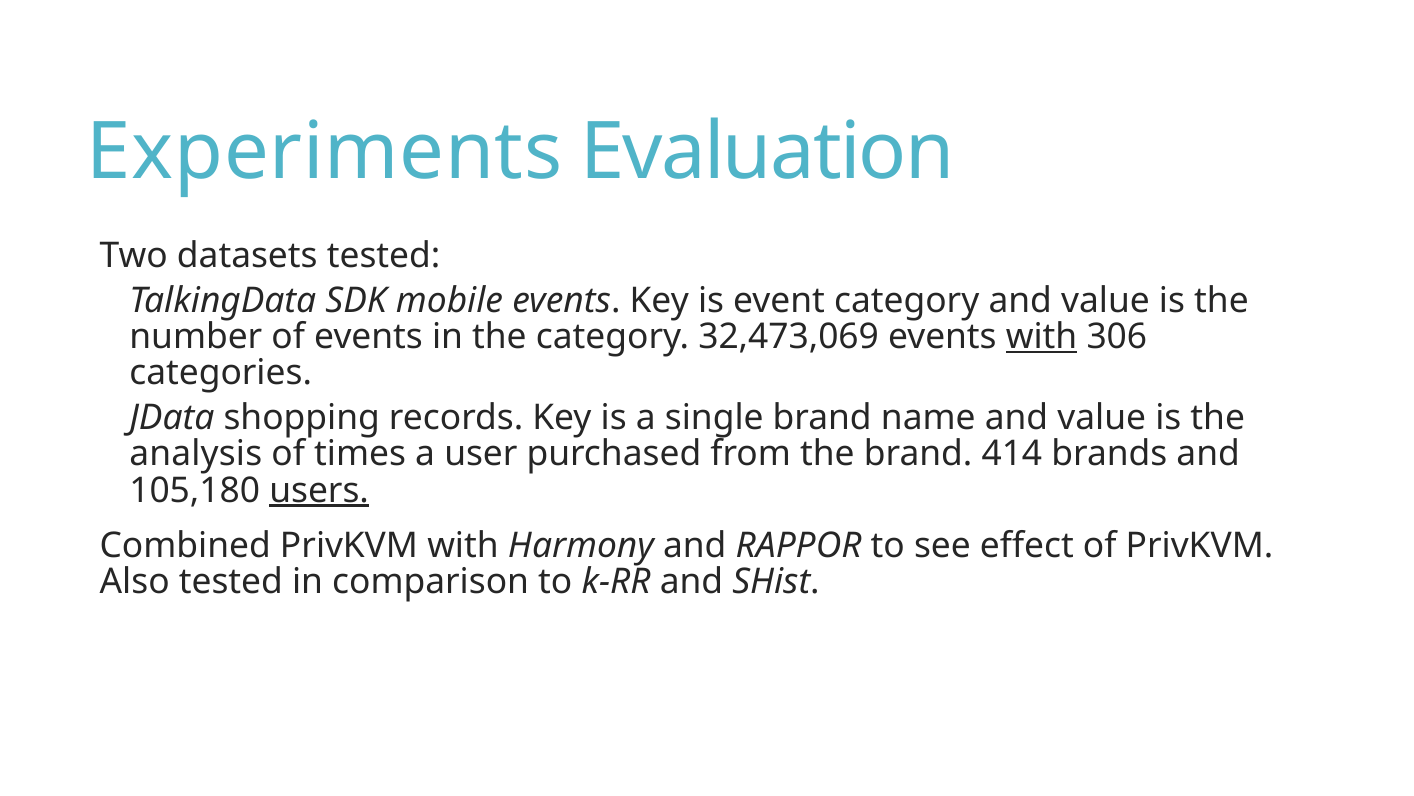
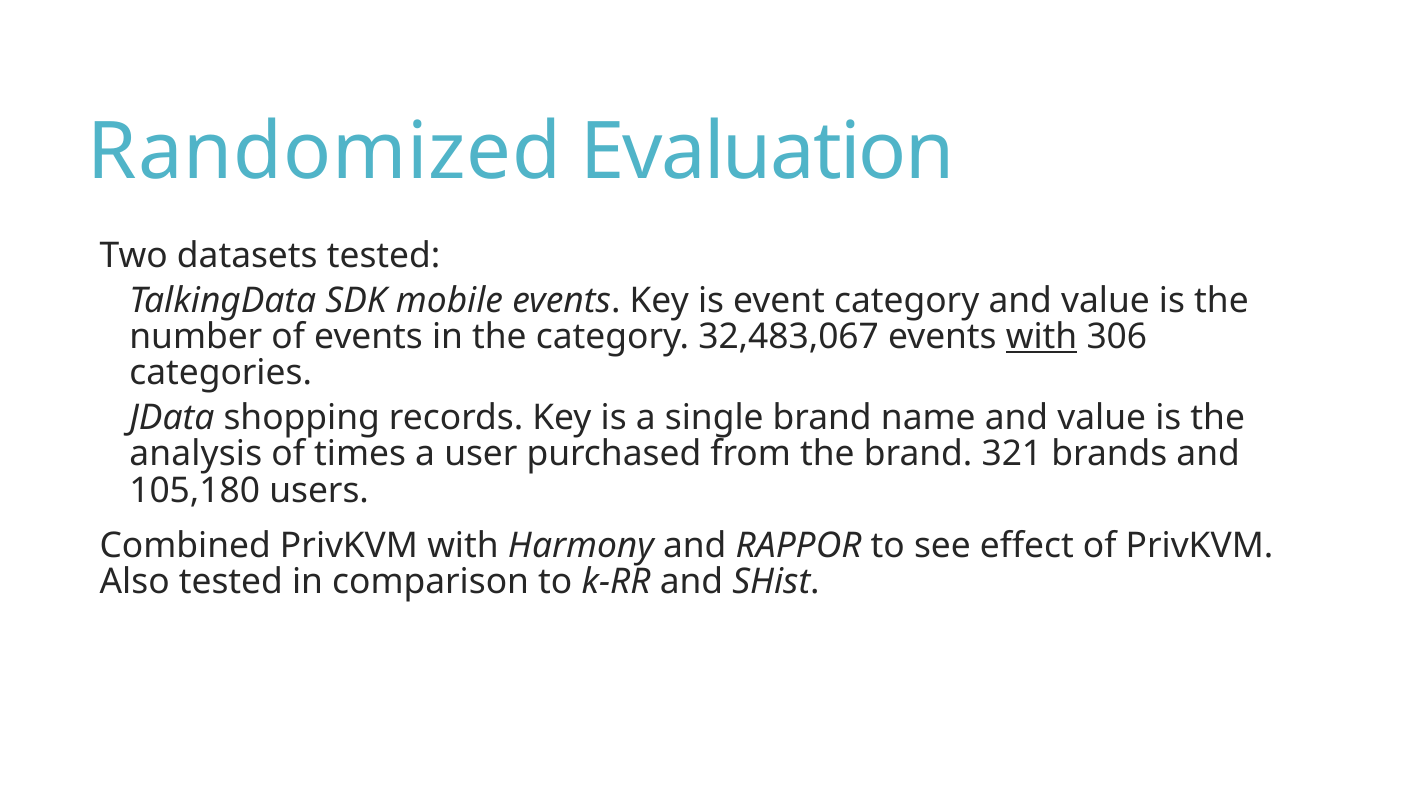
Experiments: Experiments -> Randomized
32,473,069: 32,473,069 -> 32,483,067
414: 414 -> 321
users underline: present -> none
